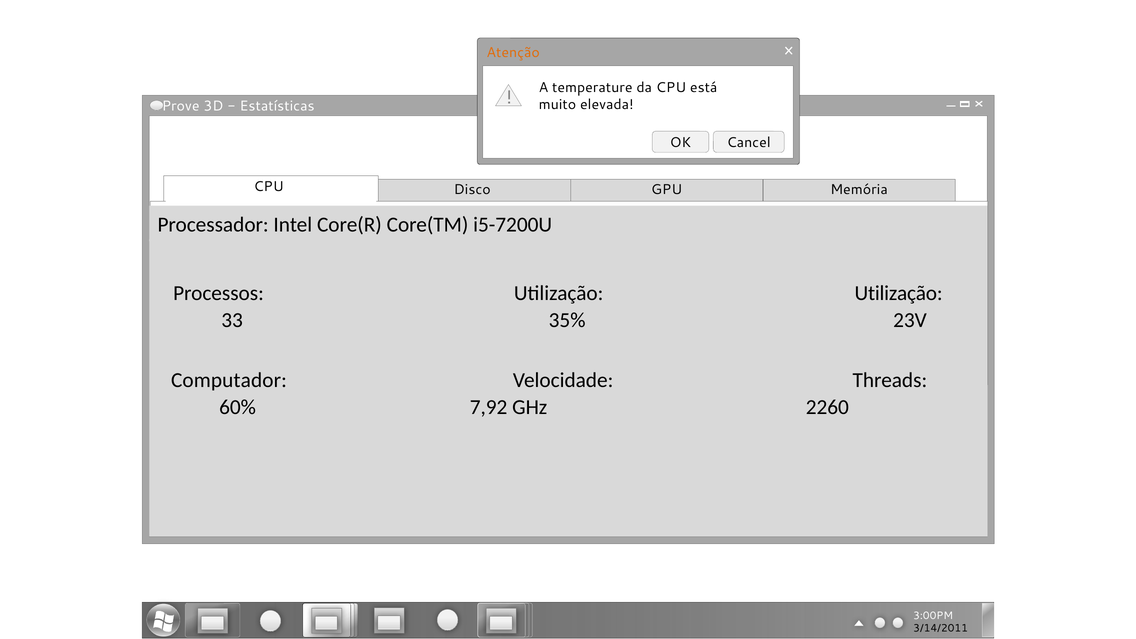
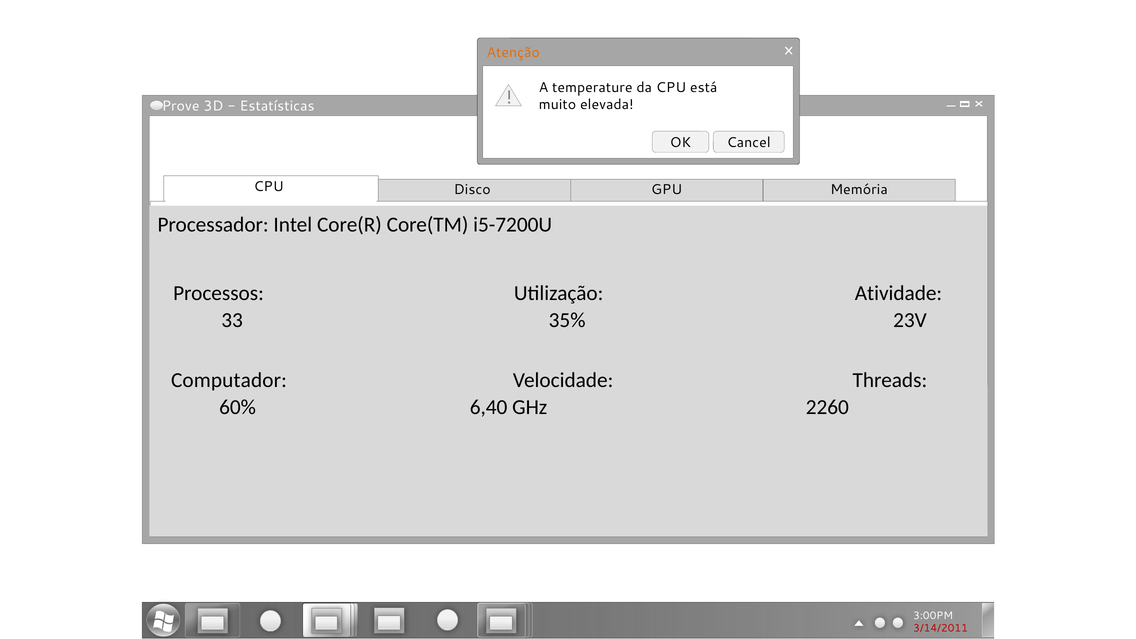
Utilização Utilização: Utilização -> Atividade
7,92: 7,92 -> 6,40
3/14/2011 colour: black -> red
